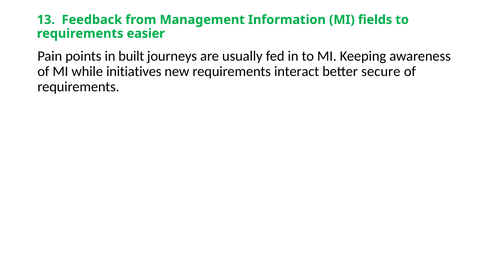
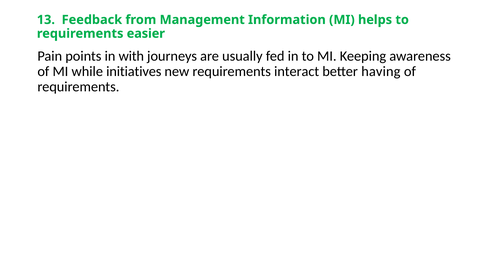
fields: fields -> helps
built: built -> with
secure: secure -> having
